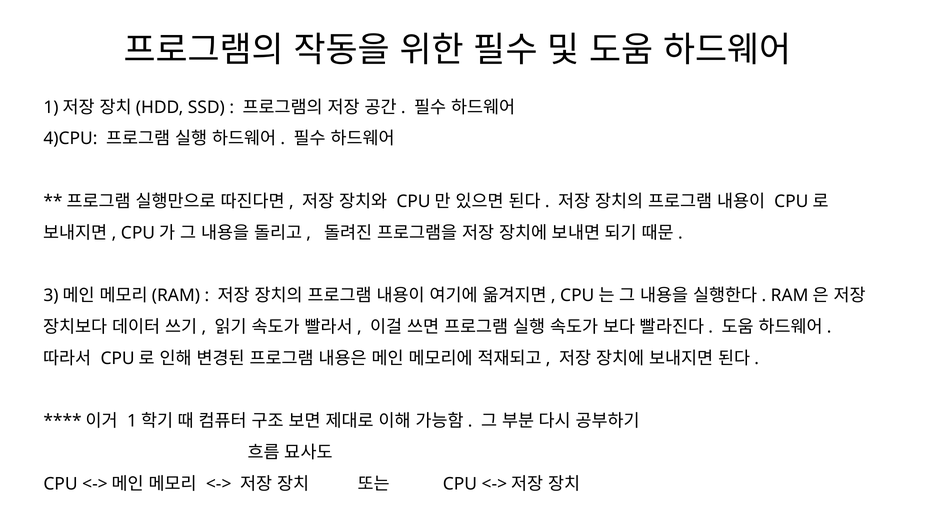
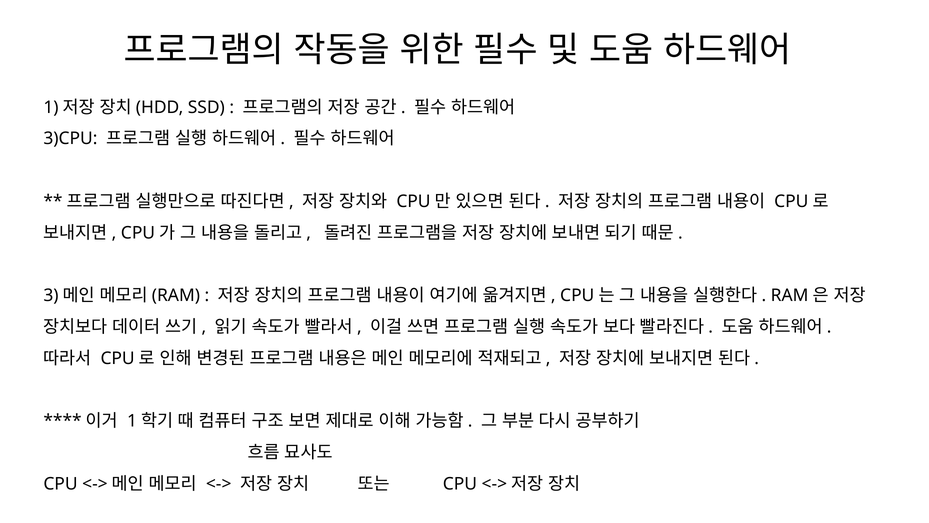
4)CPU: 4)CPU -> 3)CPU
